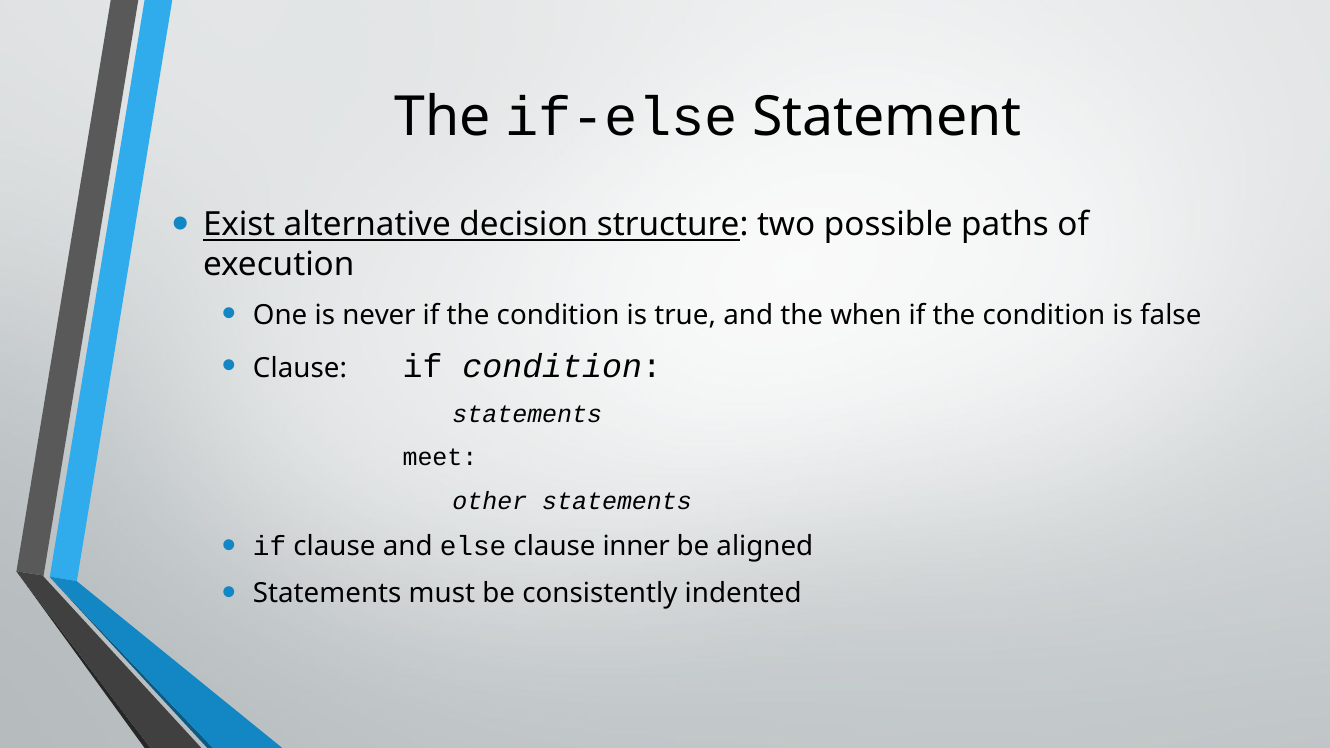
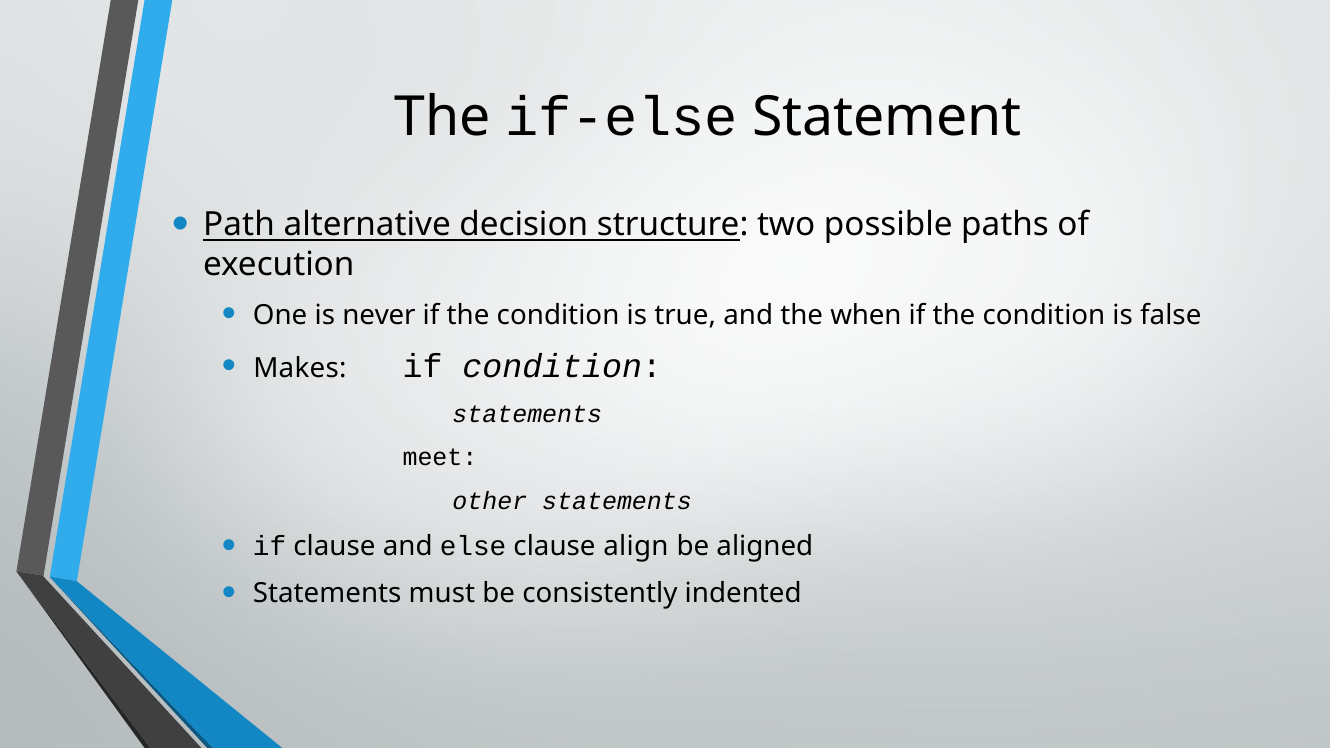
Exist: Exist -> Path
Clause at (300, 369): Clause -> Makes
inner: inner -> align
